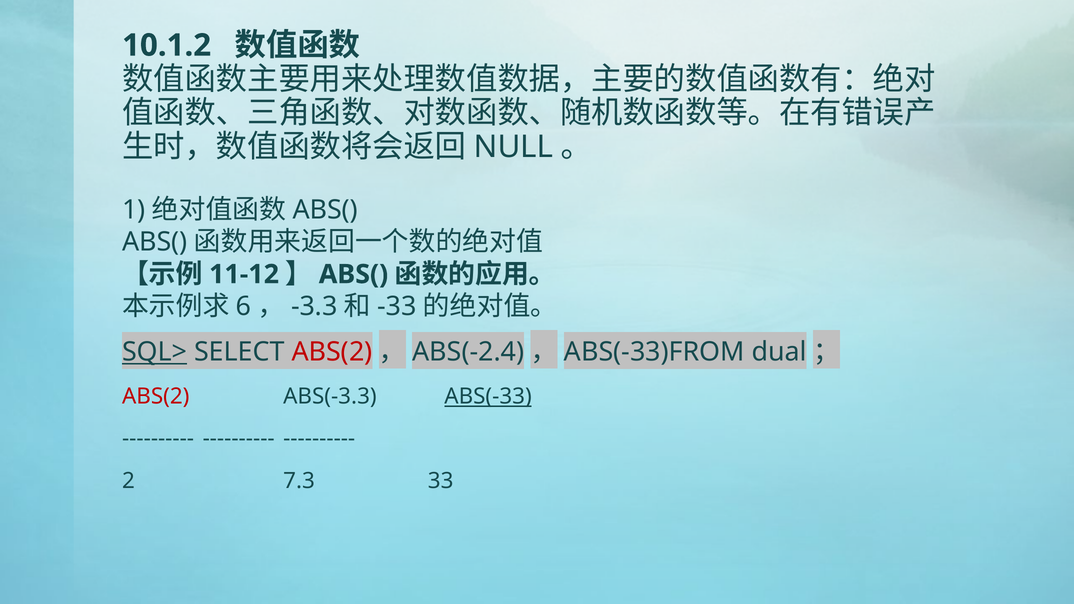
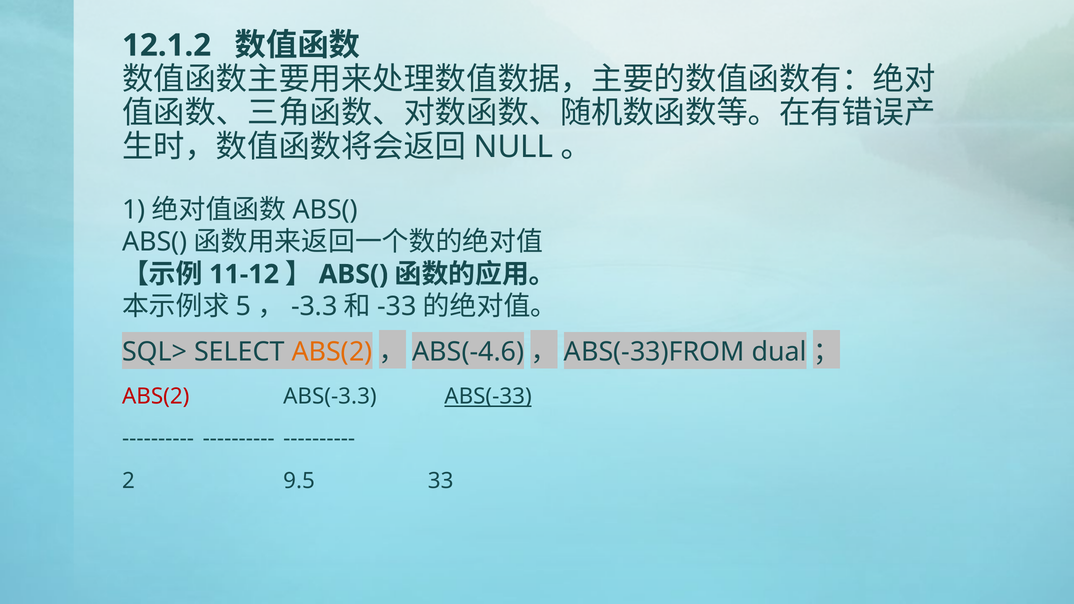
10.1.2: 10.1.2 -> 12.1.2
6: 6 -> 5
SQL> underline: present -> none
ABS(2 at (332, 352) colour: red -> orange
ABS(-2.4: ABS(-2.4 -> ABS(-4.6
7.3: 7.3 -> 9.5
